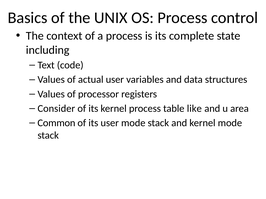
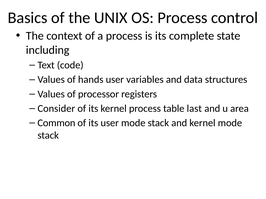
actual: actual -> hands
like: like -> last
